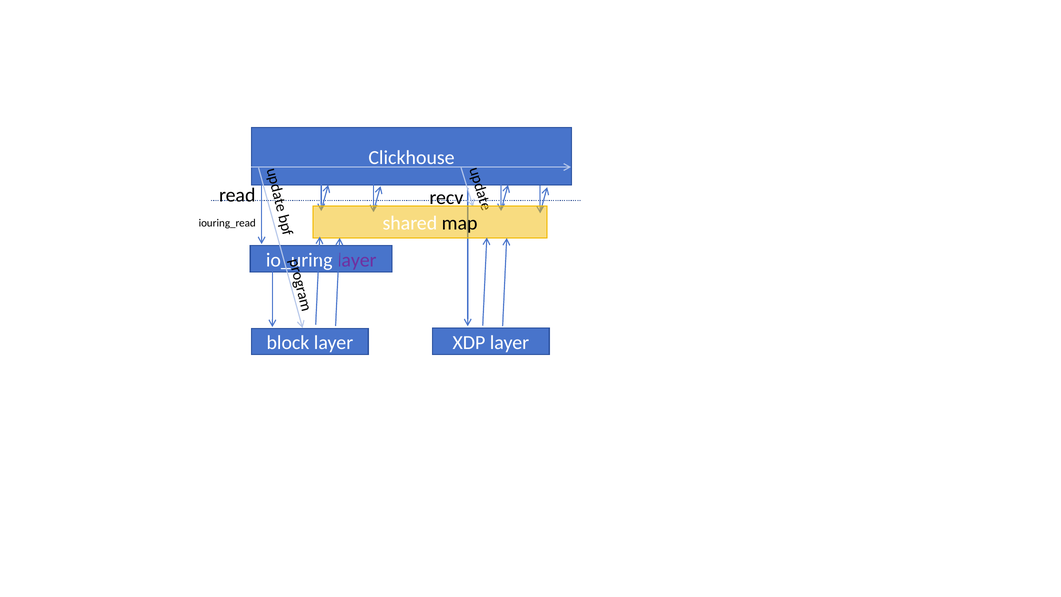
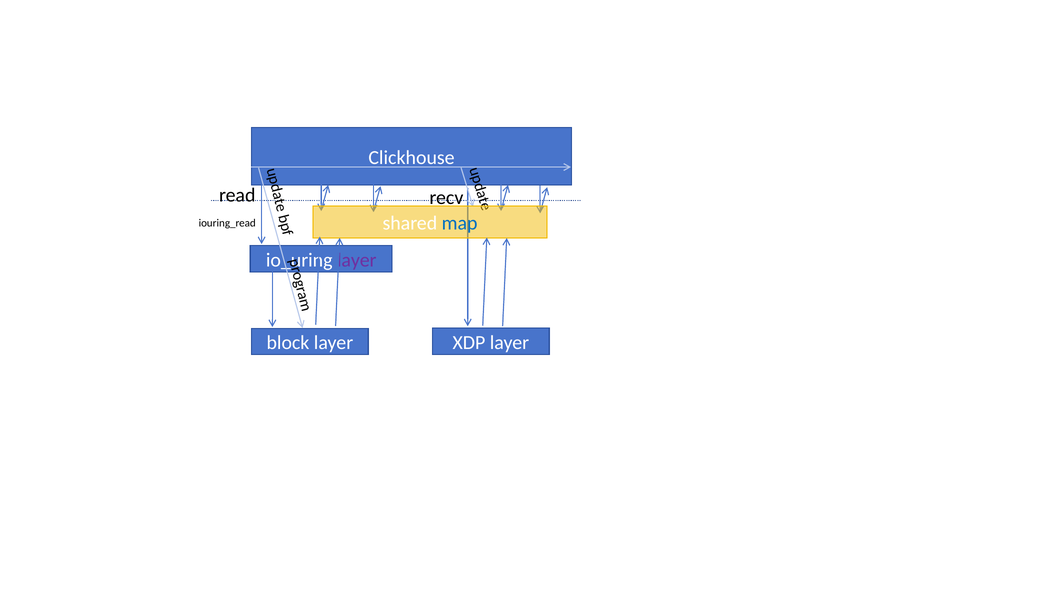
map colour: black -> blue
